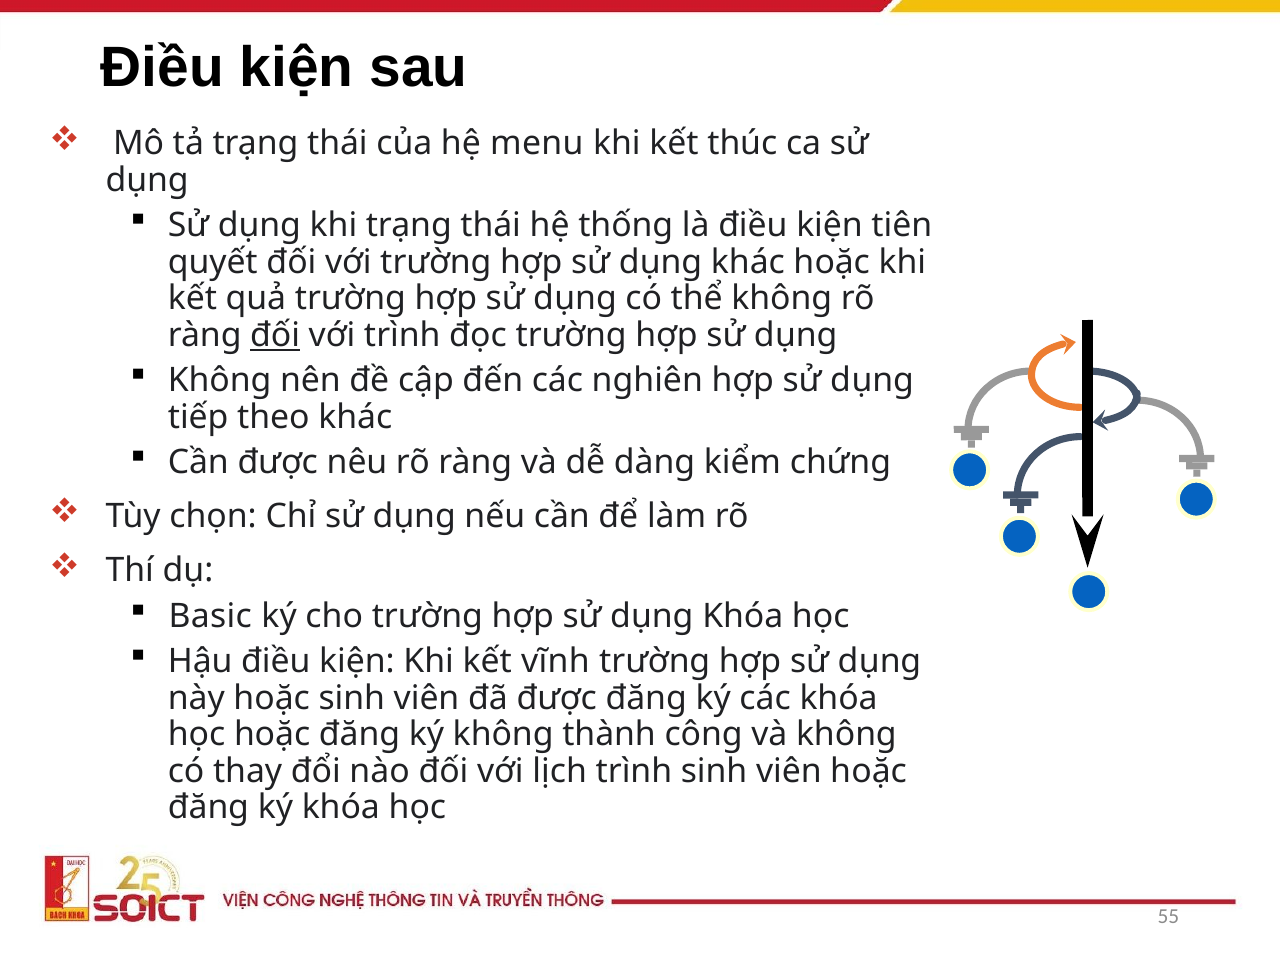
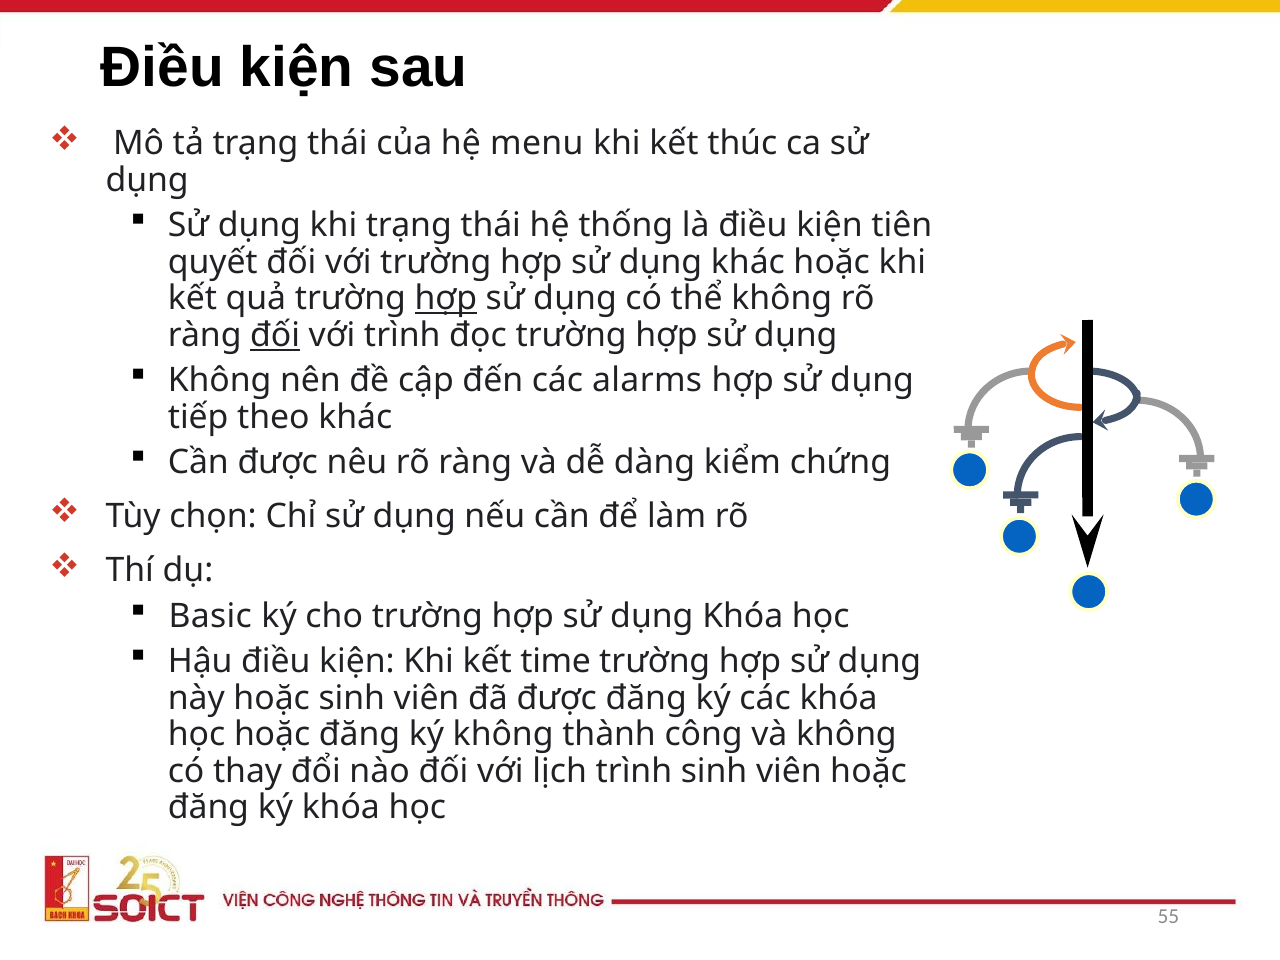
hợp at (446, 299) underline: none -> present
nghiên: nghiên -> alarms
vĩnh: vĩnh -> time
